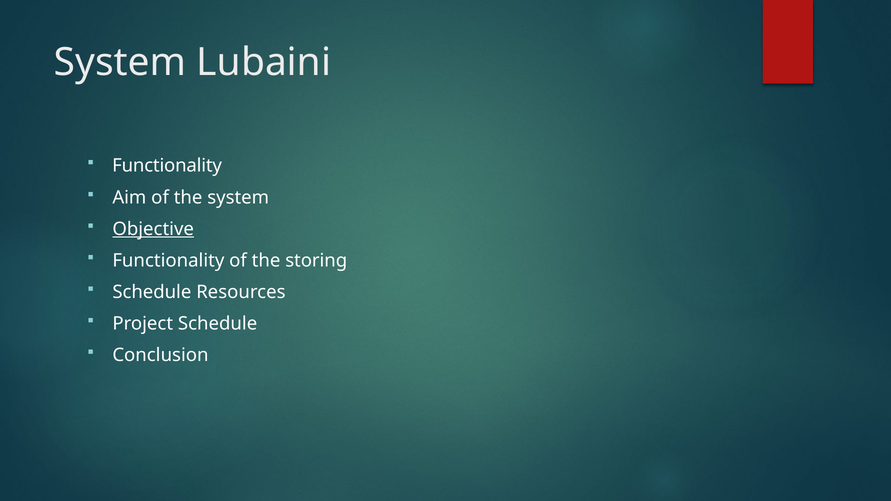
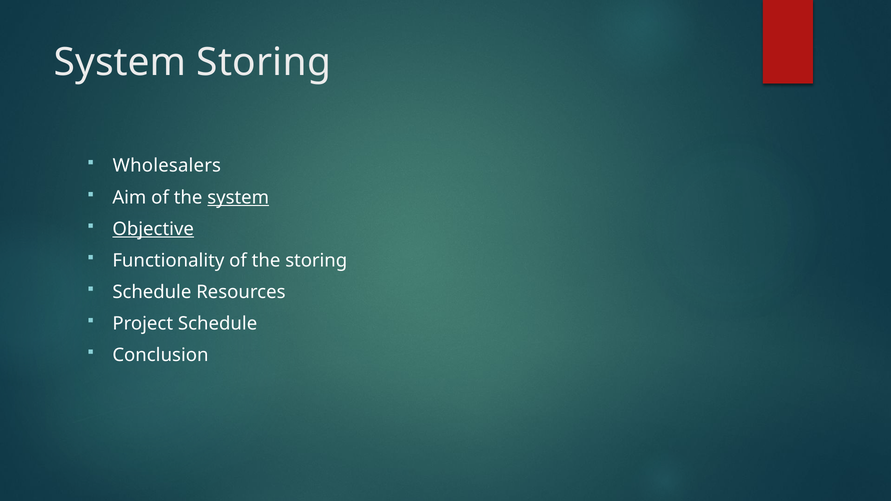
System Lubaini: Lubaini -> Storing
Functionality at (167, 166): Functionality -> Wholesalers
system at (238, 197) underline: none -> present
